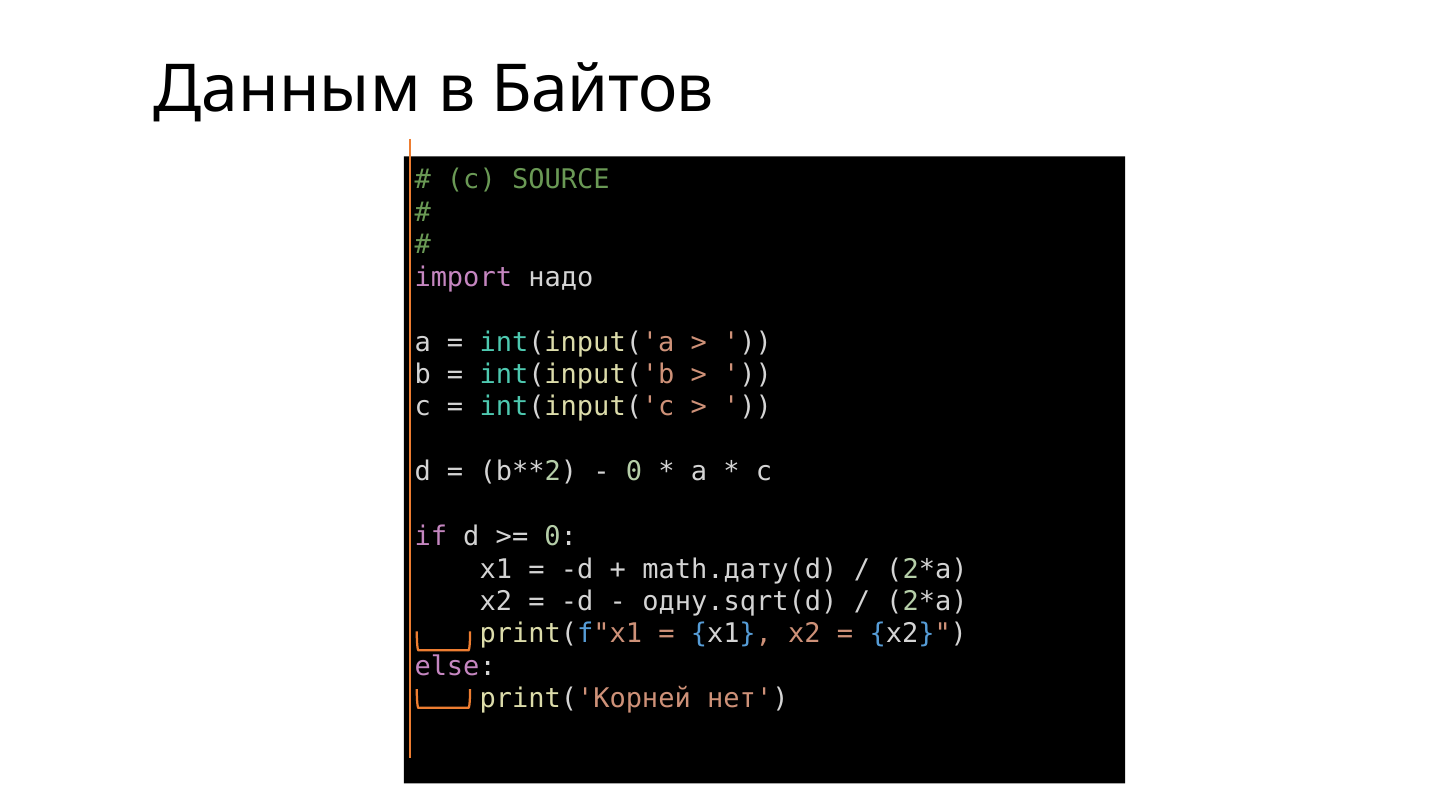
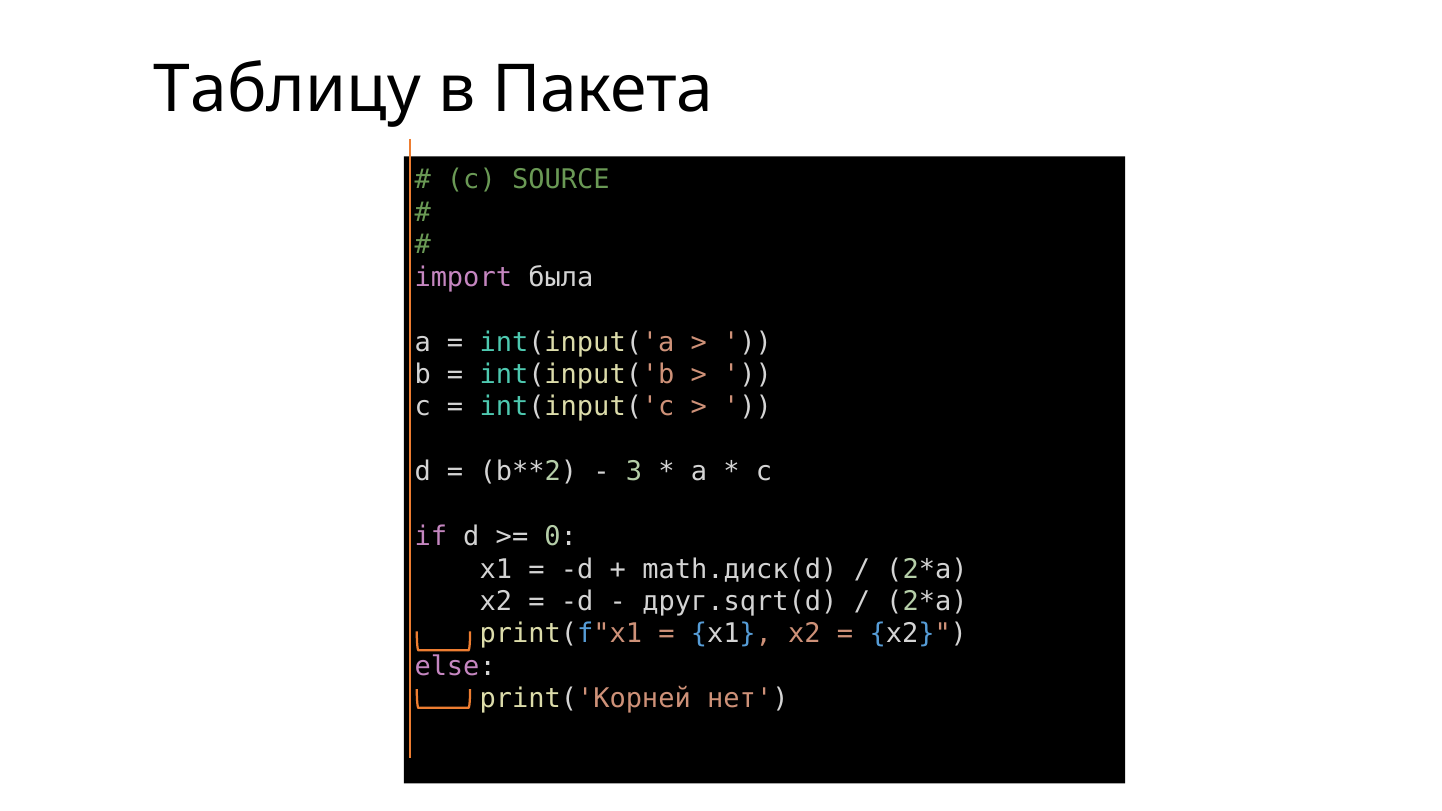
Данным: Данным -> Таблицу
Байтов: Байтов -> Пакета
надо: надо -> была
0 at (634, 472): 0 -> 3
math.дату(d: math.дату(d -> math.диск(d
одну.sqrt(d: одну.sqrt(d -> друг.sqrt(d
